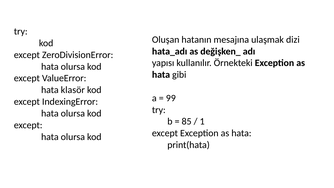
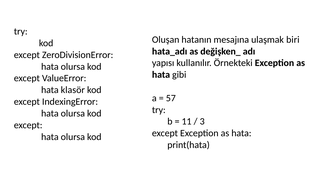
dizi: dizi -> biri
99: 99 -> 57
85: 85 -> 11
1: 1 -> 3
